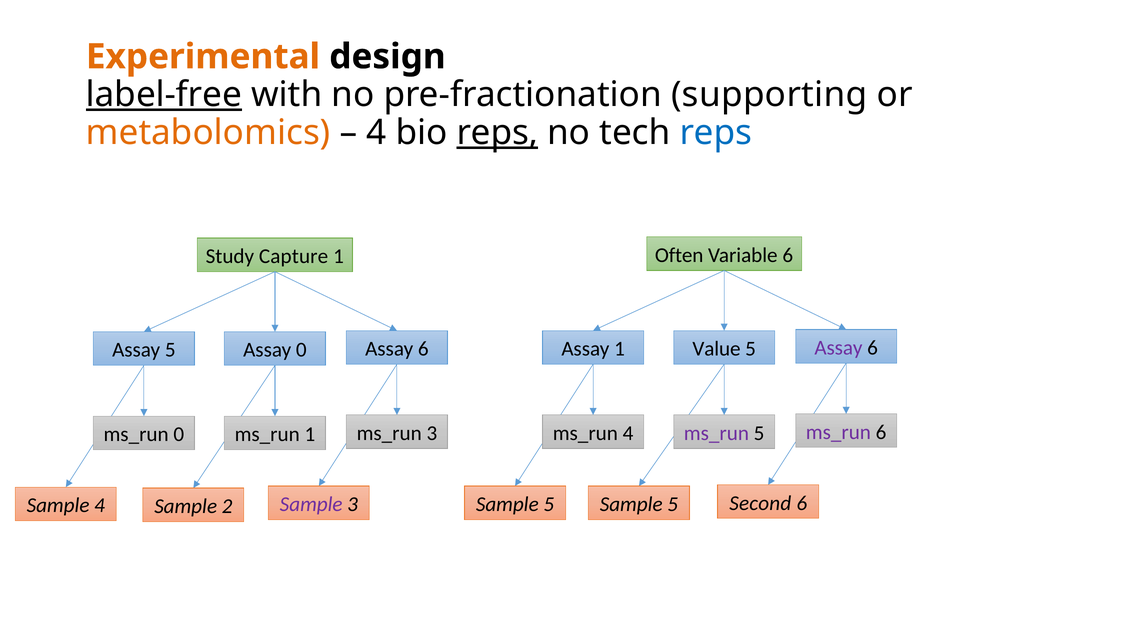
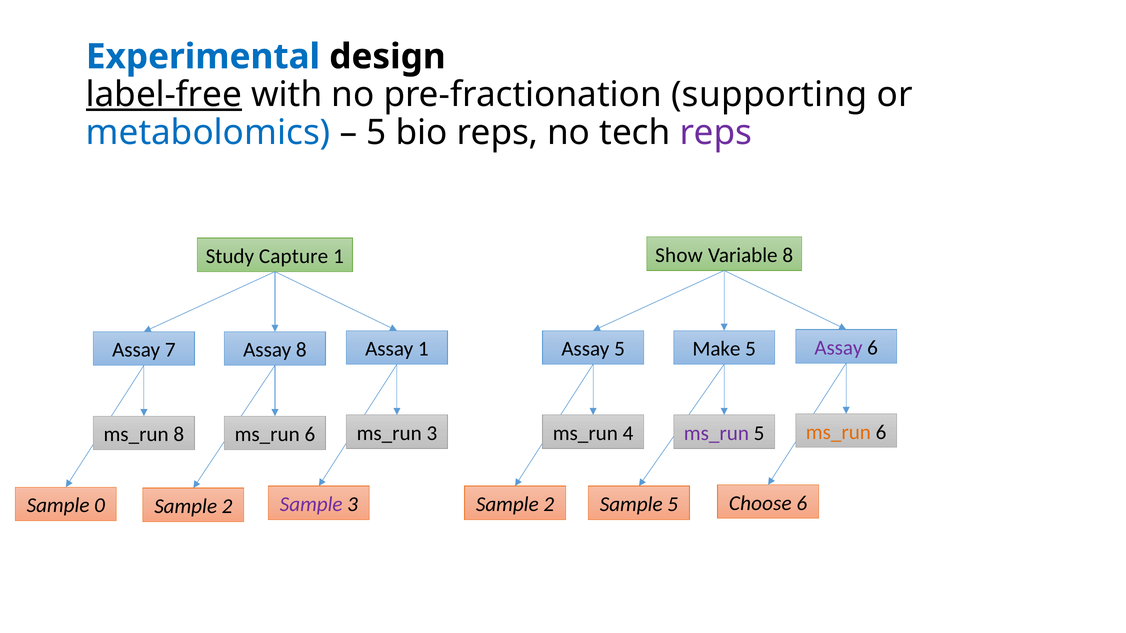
Experimental colour: orange -> blue
metabolomics colour: orange -> blue
4 at (376, 133): 4 -> 5
reps at (497, 133) underline: present -> none
reps at (716, 133) colour: blue -> purple
Often: Often -> Show
Variable 6: 6 -> 8
6 at (423, 349): 6 -> 1
Assay 1: 1 -> 5
Value: Value -> Make
Assay 5: 5 -> 7
Assay 0: 0 -> 8
ms_run at (838, 432) colour: purple -> orange
ms_run 0: 0 -> 8
1 at (310, 435): 1 -> 6
Sample 4: 4 -> 0
3 Sample 5: 5 -> 2
Second: Second -> Choose
